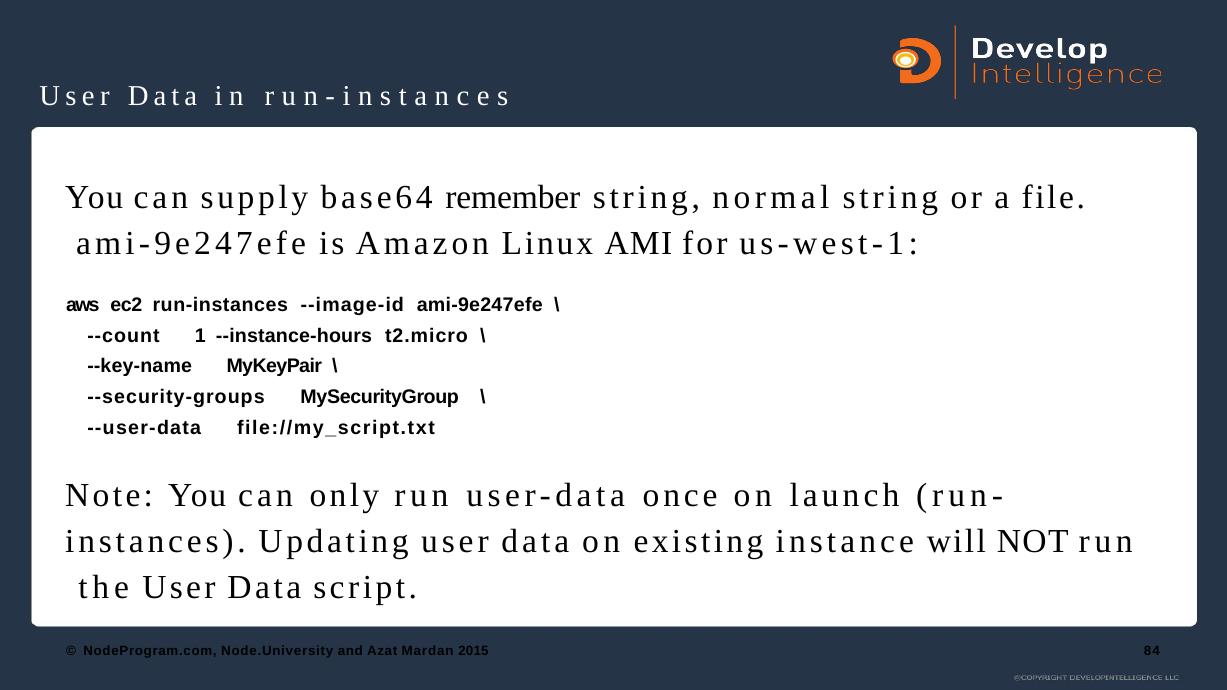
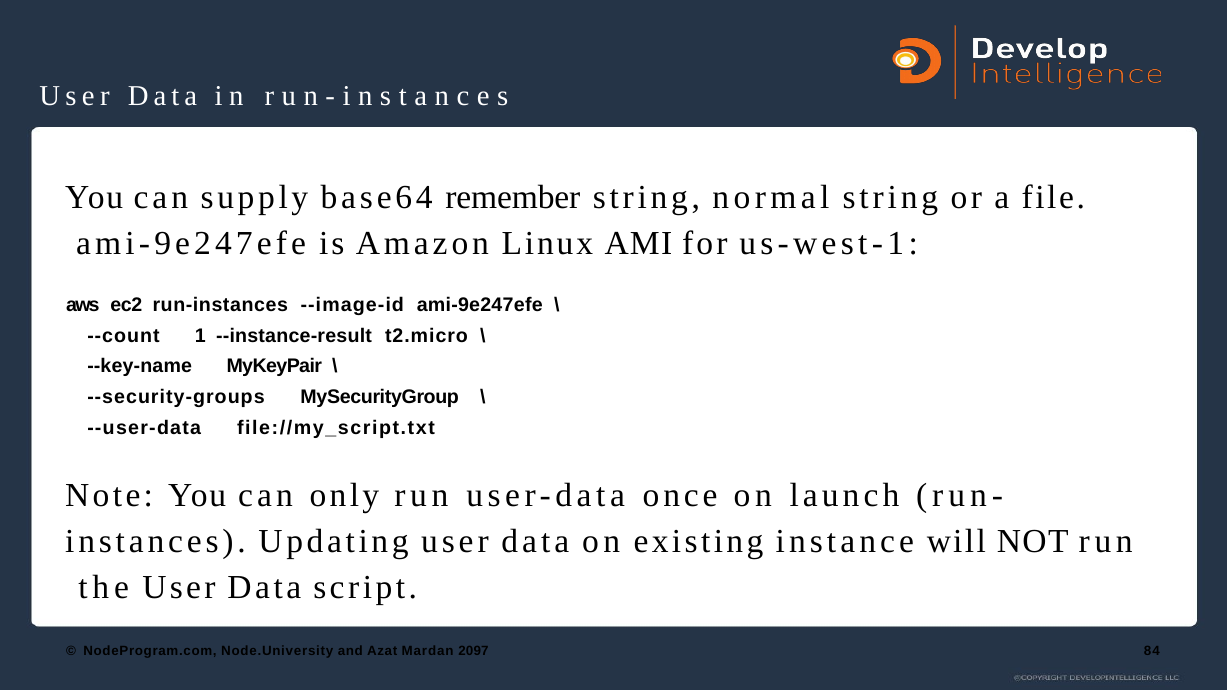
--instance-hours: --instance-hours -> --instance-result
2015: 2015 -> 2097
